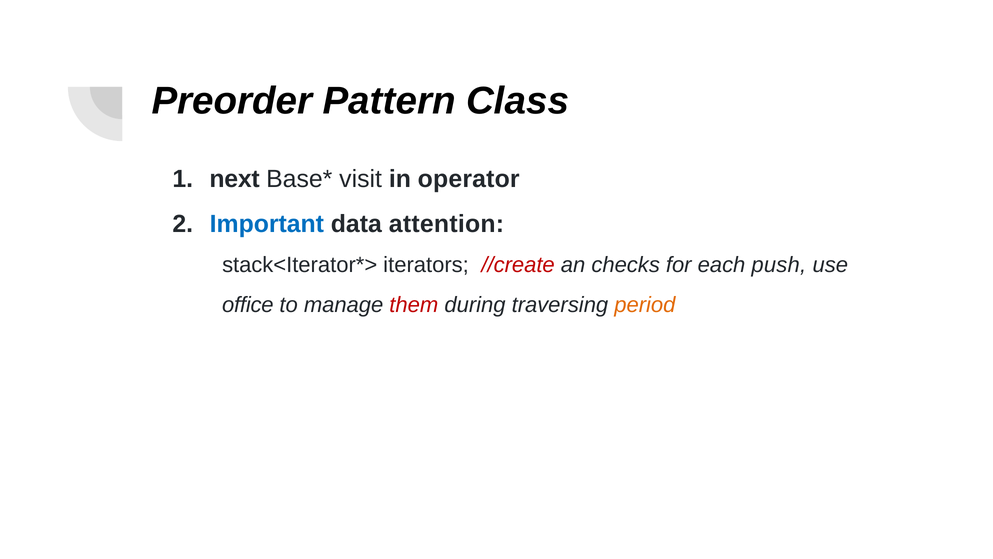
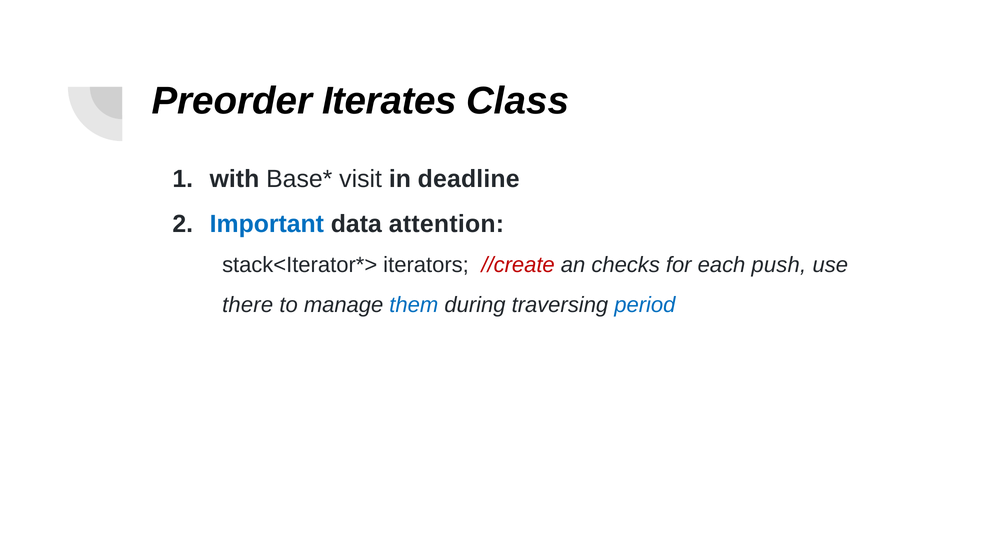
Pattern: Pattern -> Iterates
next: next -> with
operator: operator -> deadline
office: office -> there
them colour: red -> blue
period colour: orange -> blue
